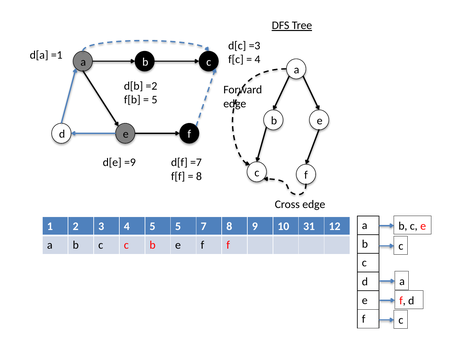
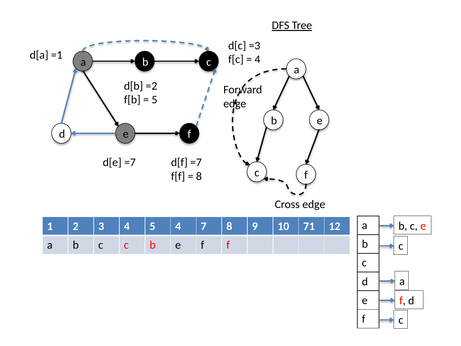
d[e =9: =9 -> =7
5 5: 5 -> 4
31: 31 -> 71
